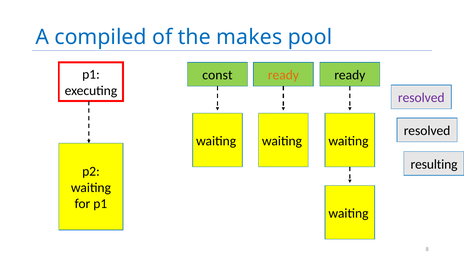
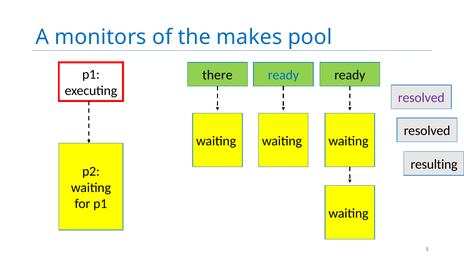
compiled: compiled -> monitors
const: const -> there
ready at (283, 75) colour: orange -> blue
